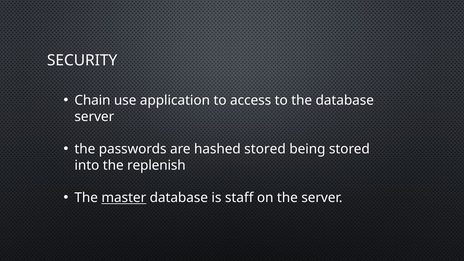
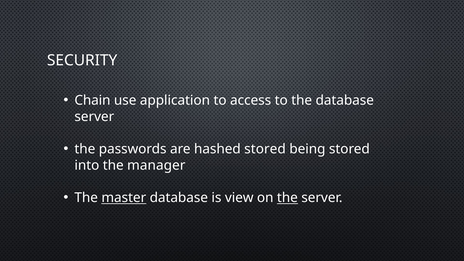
replenish: replenish -> manager
staff: staff -> view
the at (287, 198) underline: none -> present
